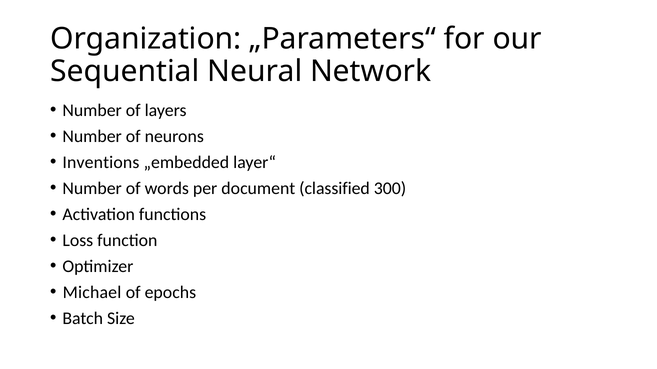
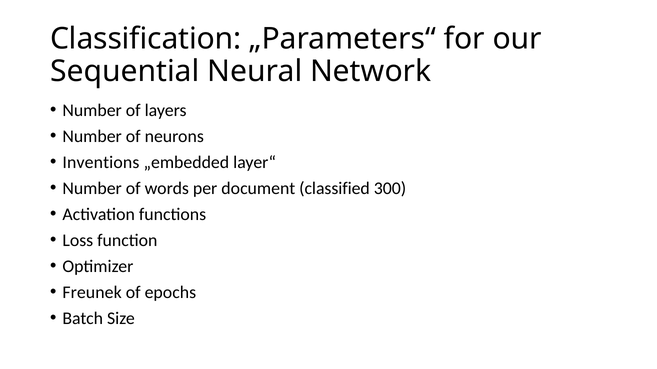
Organization: Organization -> Classification
Michael: Michael -> Freunek
